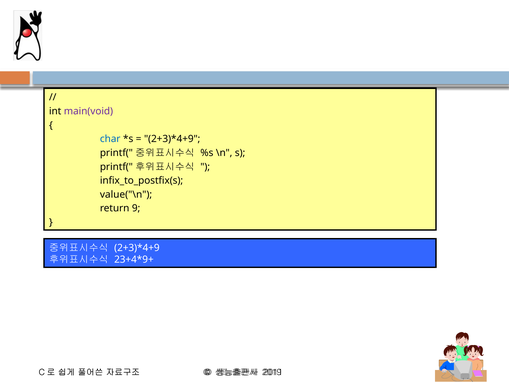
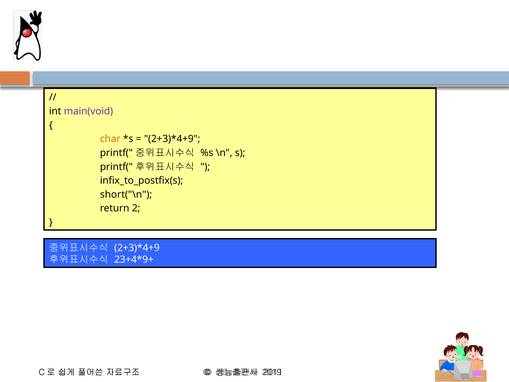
char colour: blue -> orange
value("\n: value("\n -> short("\n
9: 9 -> 2
